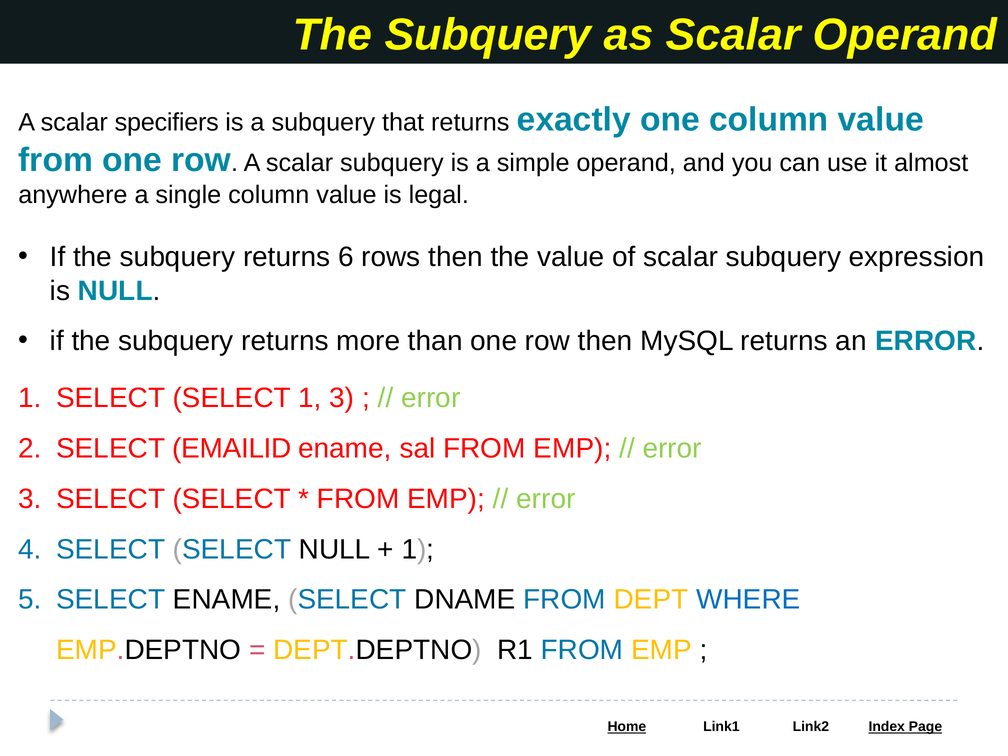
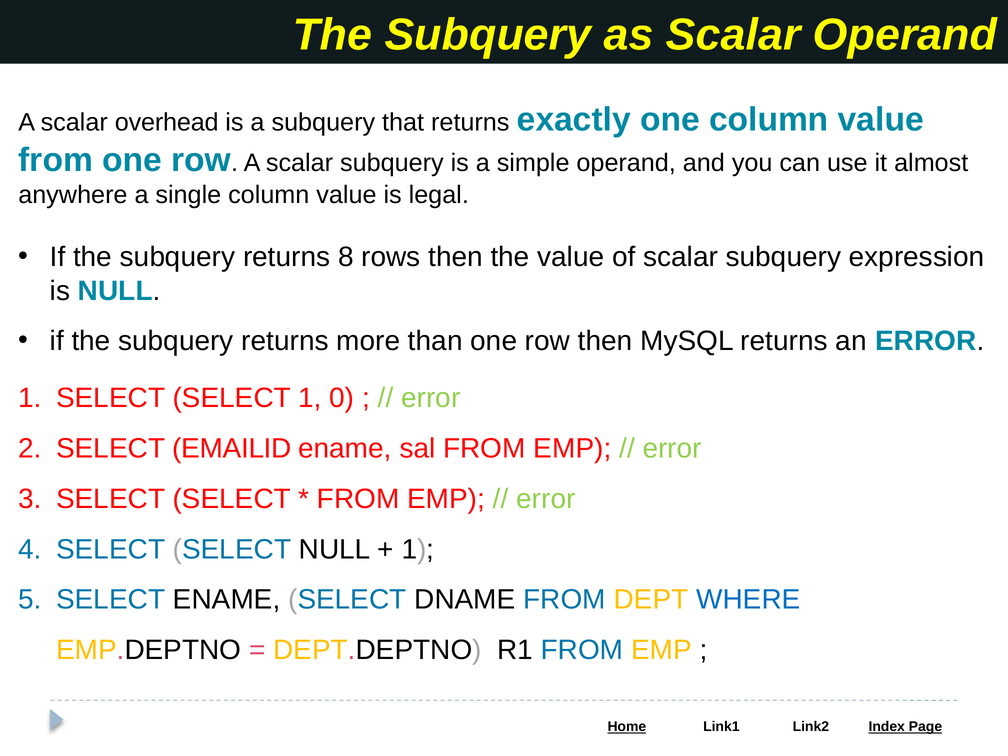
specifiers: specifiers -> overhead
6: 6 -> 8
1 3: 3 -> 0
